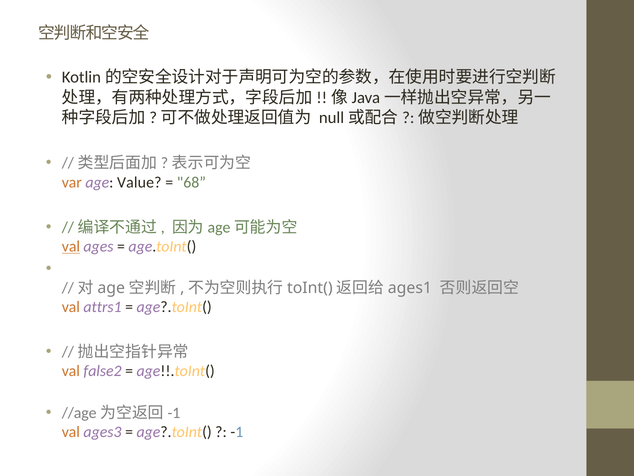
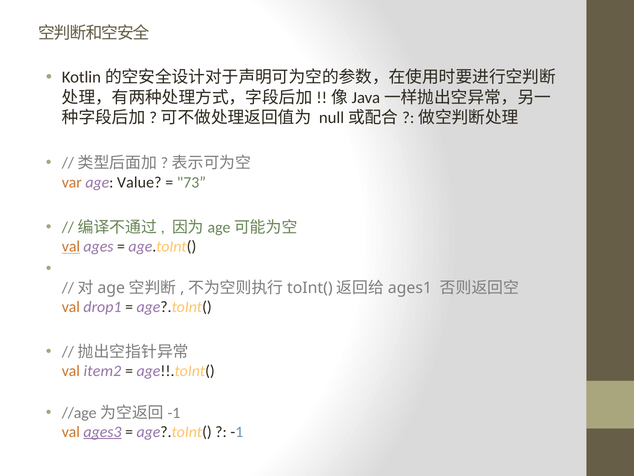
68: 68 -> 73
attrs1: attrs1 -> drop1
false2: false2 -> item2
ages3 underline: none -> present
